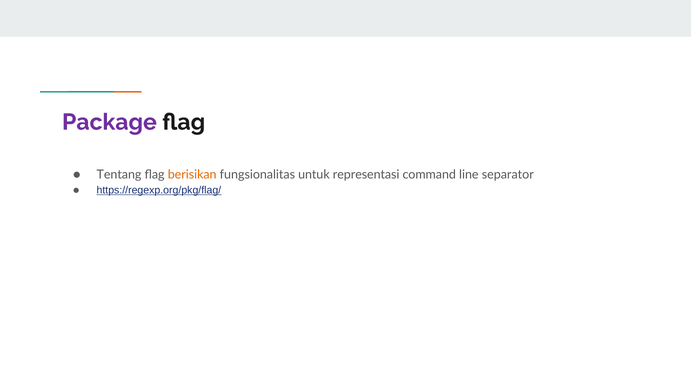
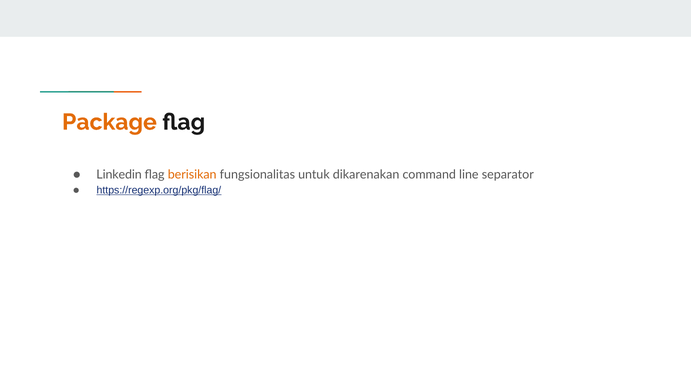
Package colour: purple -> orange
Tentang: Tentang -> Linkedin
representasi: representasi -> dikarenakan
